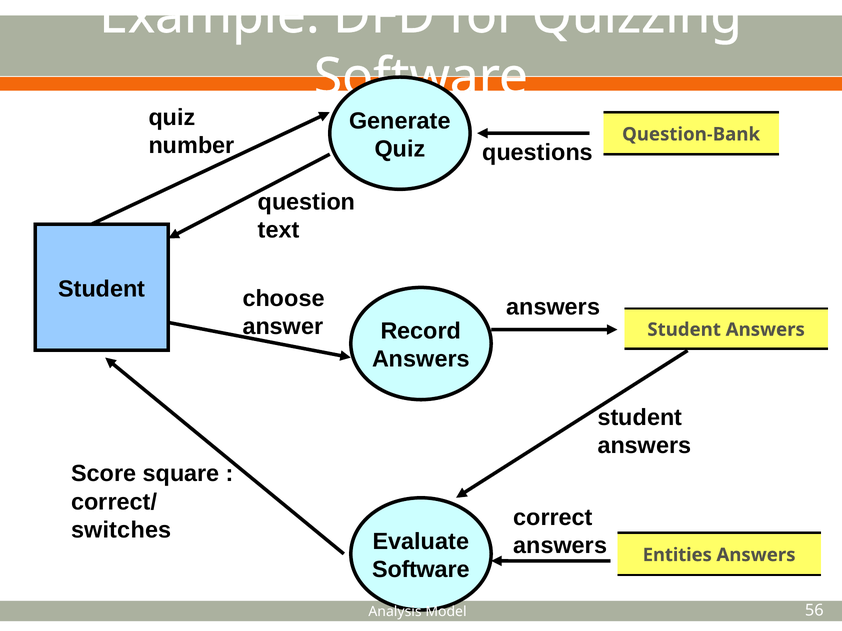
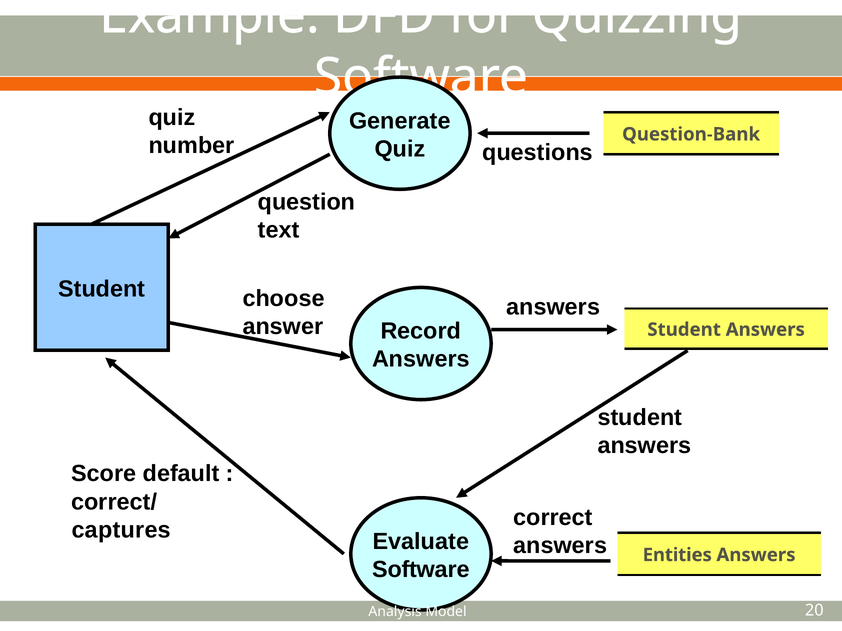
square: square -> default
switches: switches -> captures
56: 56 -> 20
